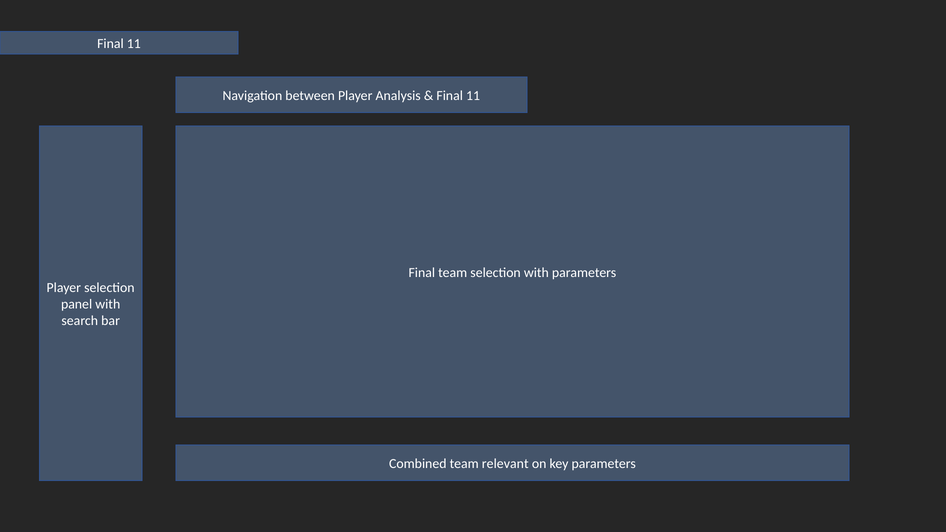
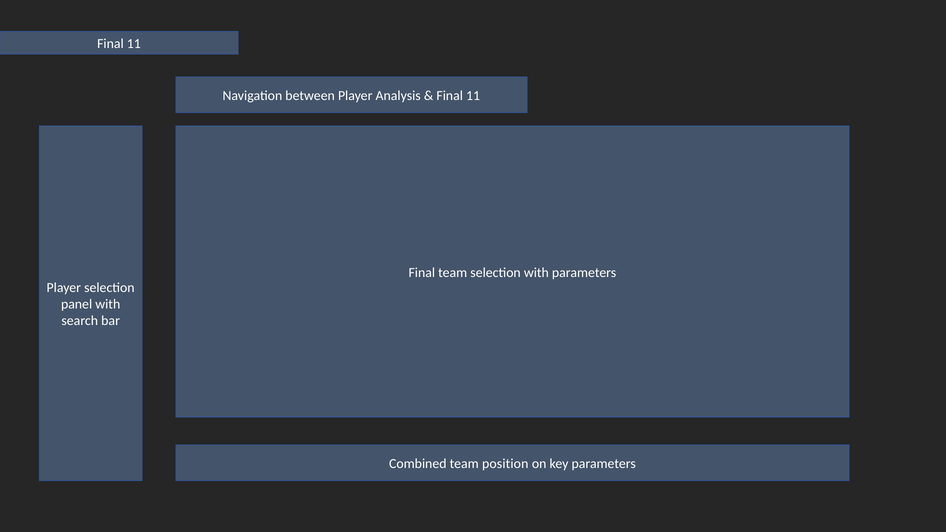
relevant: relevant -> position
